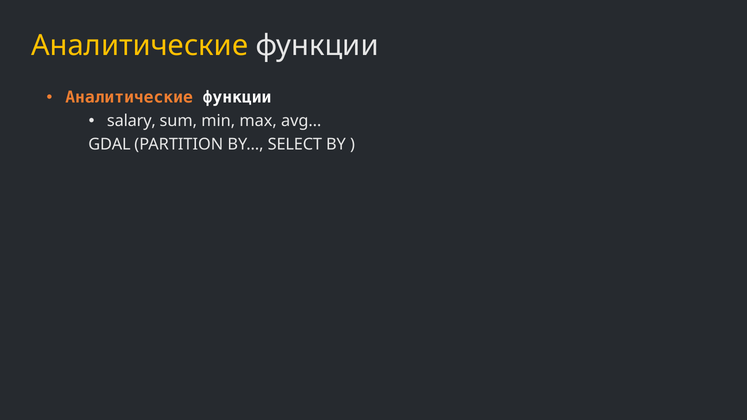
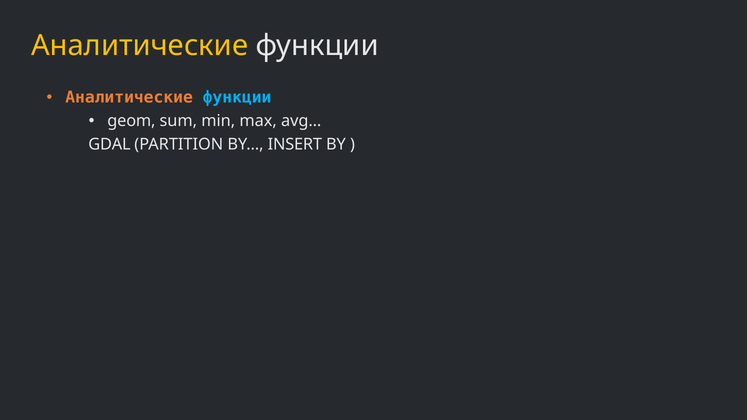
функции at (237, 98) colour: white -> light blue
salary: salary -> geom
SELECT: SELECT -> INSERT
